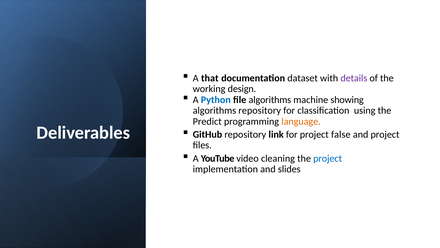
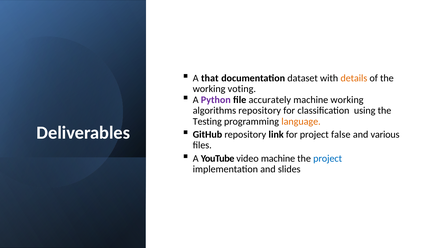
details colour: purple -> orange
design: design -> voting
Python colour: blue -> purple
file algorithms: algorithms -> accurately
machine showing: showing -> working
Predict: Predict -> Testing
and project: project -> various
video cleaning: cleaning -> machine
